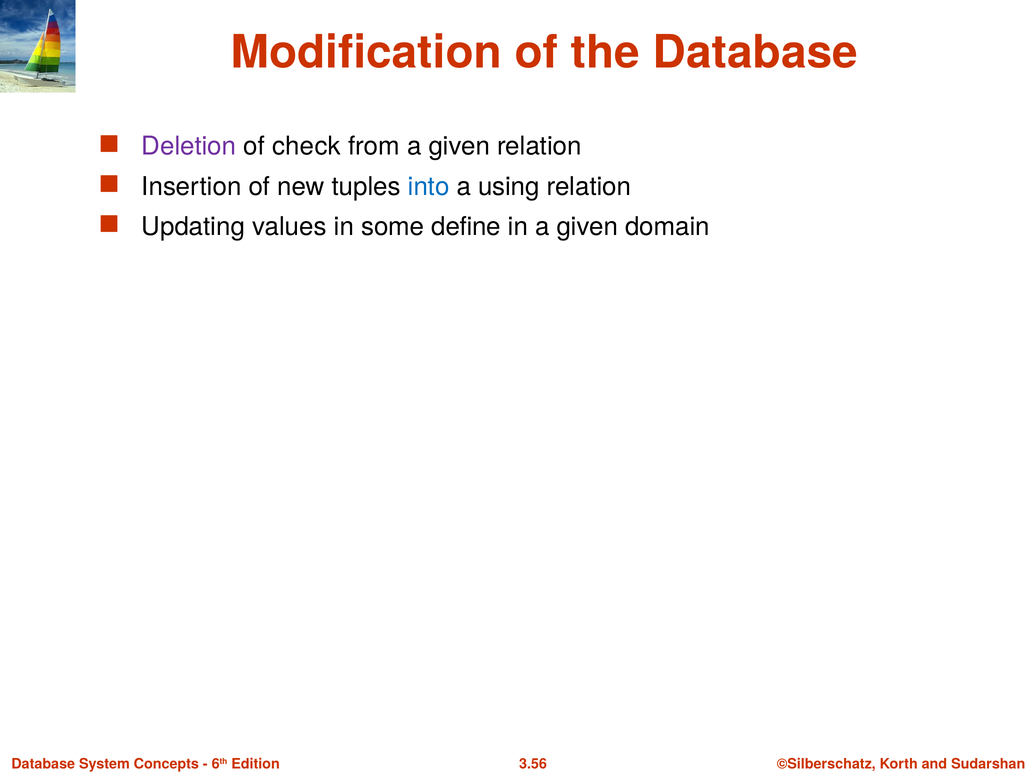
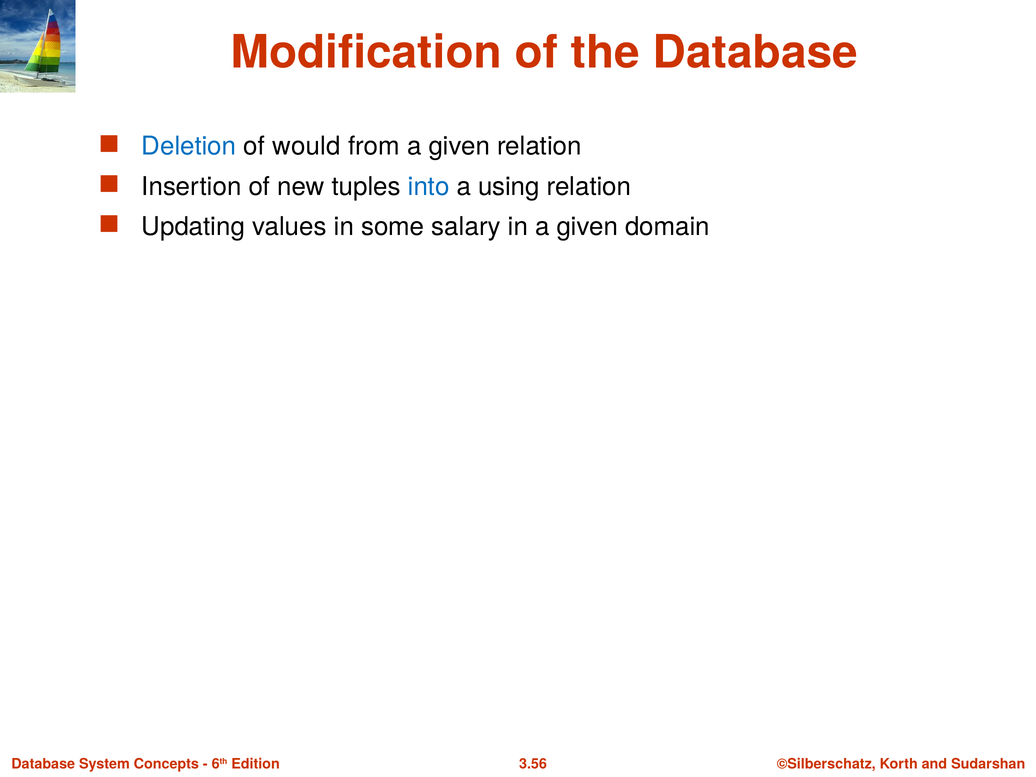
Deletion colour: purple -> blue
check: check -> would
define: define -> salary
